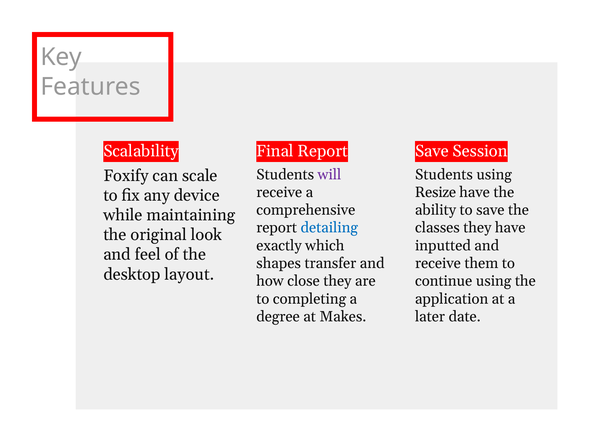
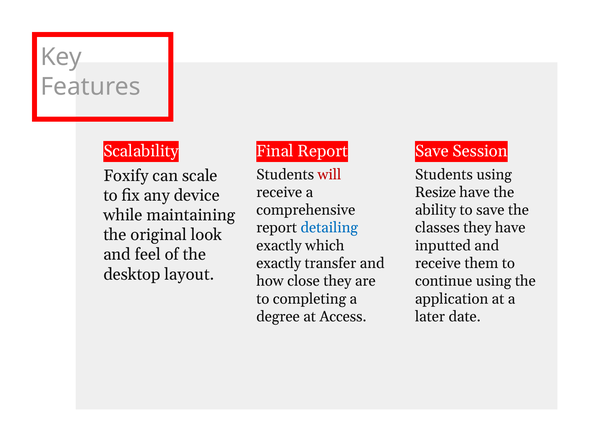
will colour: purple -> red
shapes at (279, 263): shapes -> exactly
Makes: Makes -> Access
